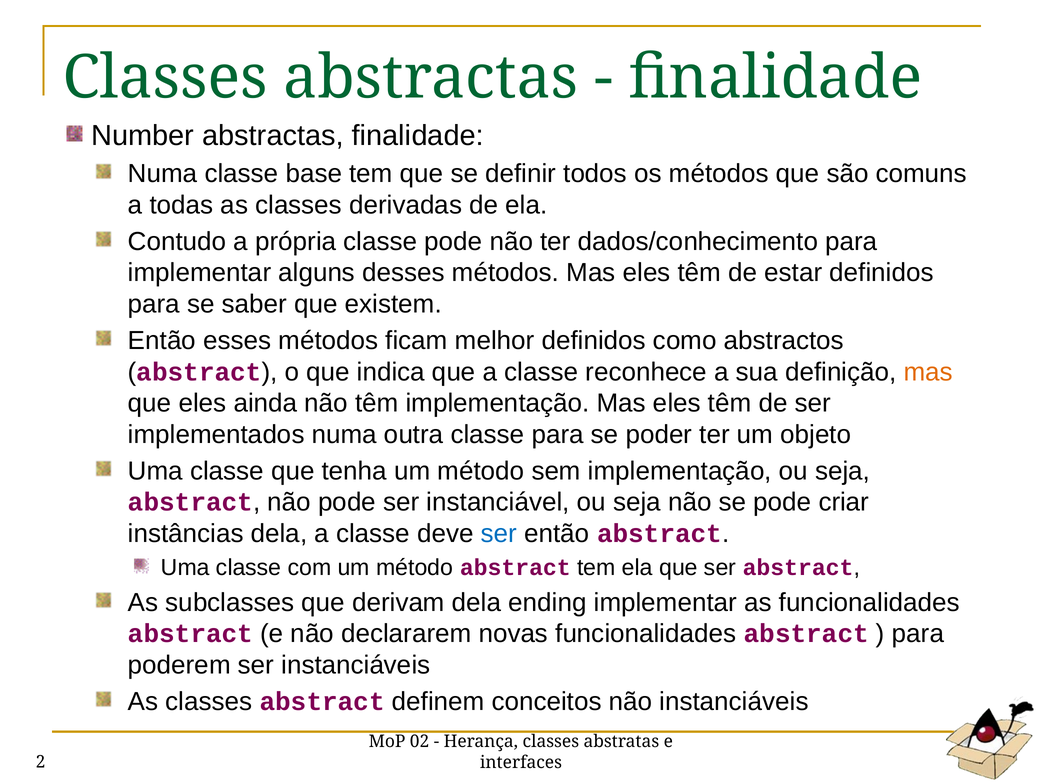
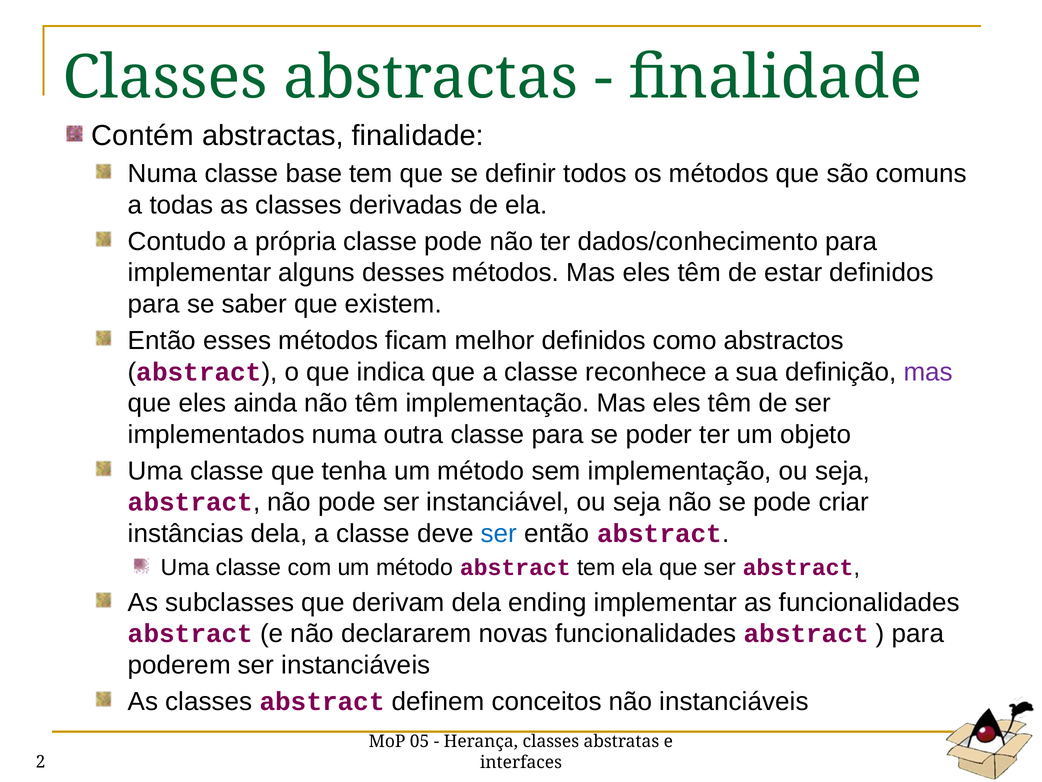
Number: Number -> Contém
mas at (928, 372) colour: orange -> purple
02: 02 -> 05
